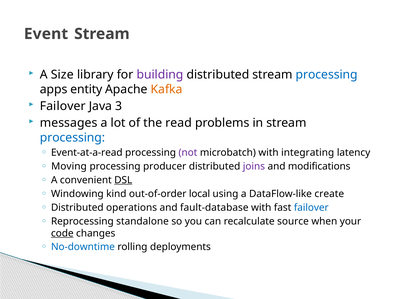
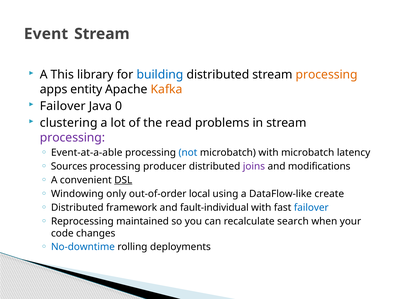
Size: Size -> This
building colour: purple -> blue
processing at (327, 75) colour: blue -> orange
3: 3 -> 0
messages: messages -> clustering
processing at (73, 138) colour: blue -> purple
Event-at-a-read: Event-at-a-read -> Event-at-a-able
not colour: purple -> blue
with integrating: integrating -> microbatch
Moving: Moving -> Sources
kind: kind -> only
operations: operations -> framework
fault-database: fault-database -> fault-individual
standalone: standalone -> maintained
source: source -> search
code underline: present -> none
